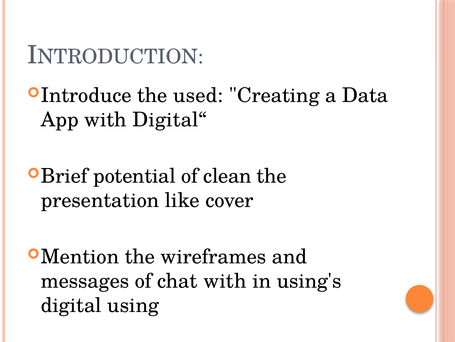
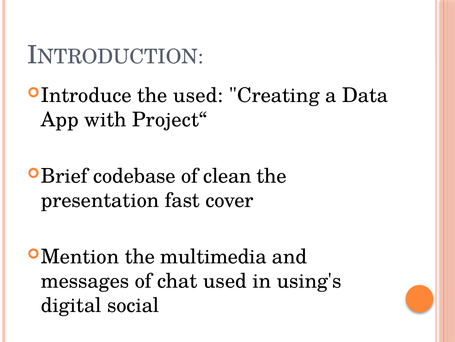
Digital“: Digital“ -> Project“
potential: potential -> codebase
like: like -> fast
wireframes: wireframes -> multimedia
chat with: with -> used
using: using -> social
